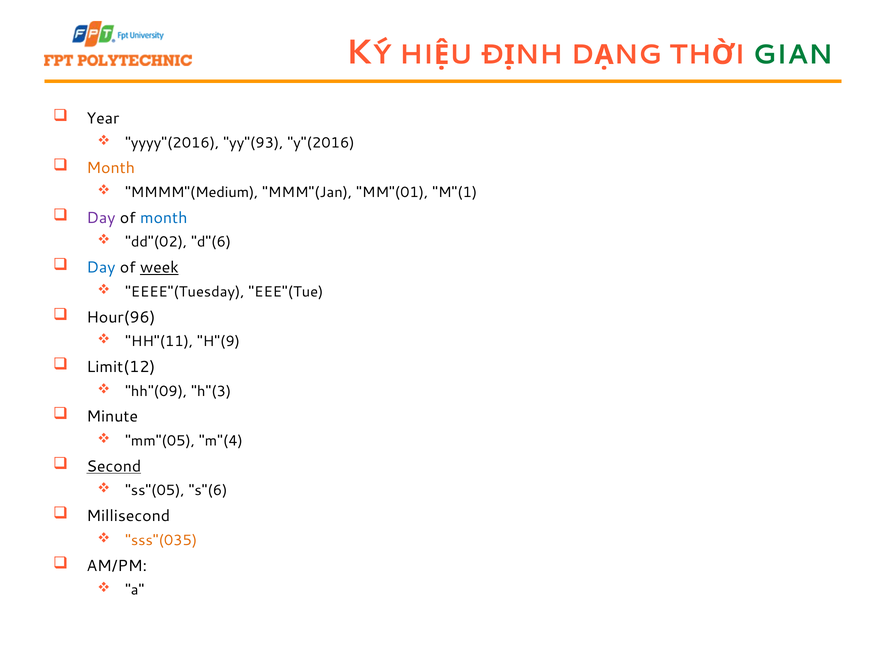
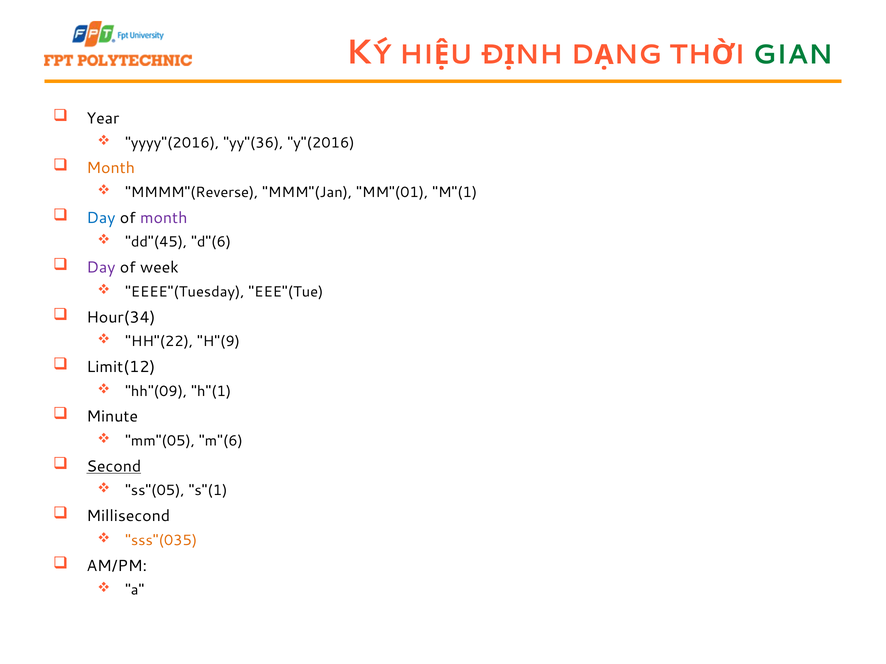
yy"(93: yy"(93 -> yy"(36
MMMM"(Medium: MMMM"(Medium -> MMMM"(Reverse
Day at (101, 218) colour: purple -> blue
month at (164, 218) colour: blue -> purple
dd"(02: dd"(02 -> dd"(45
Day at (101, 268) colour: blue -> purple
week underline: present -> none
Hour(96: Hour(96 -> Hour(34
HH"(11: HH"(11 -> HH"(22
h"(3: h"(3 -> h"(1
m"(4: m"(4 -> m"(6
s"(6: s"(6 -> s"(1
